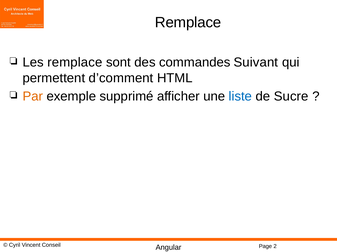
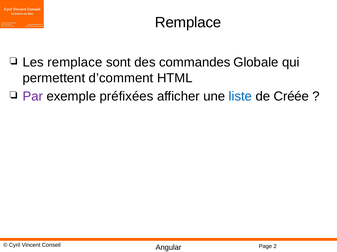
Suivant: Suivant -> Globale
Par colour: orange -> purple
supprimé: supprimé -> préfixées
Sucre: Sucre -> Créée
